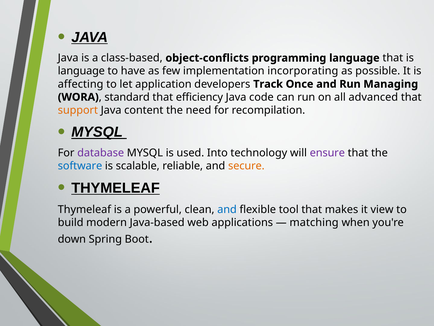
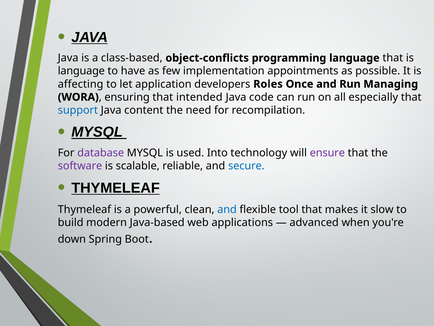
incorporating: incorporating -> appointments
Track: Track -> Roles
standard: standard -> ensuring
efficiency: efficiency -> intended
advanced: advanced -> especially
support colour: orange -> blue
software colour: blue -> purple
secure colour: orange -> blue
view: view -> slow
matching: matching -> advanced
